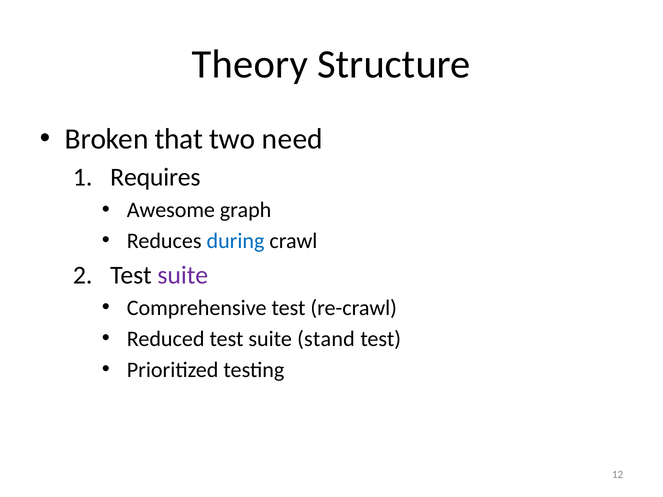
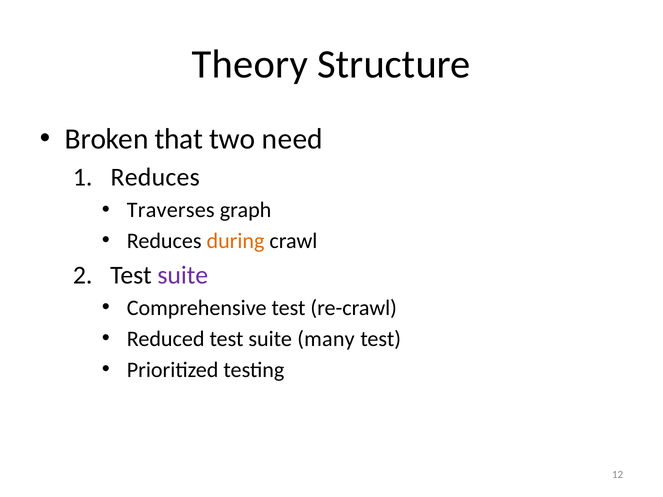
Requires at (155, 177): Requires -> Reduces
Awesome: Awesome -> Traverses
during colour: blue -> orange
stand: stand -> many
